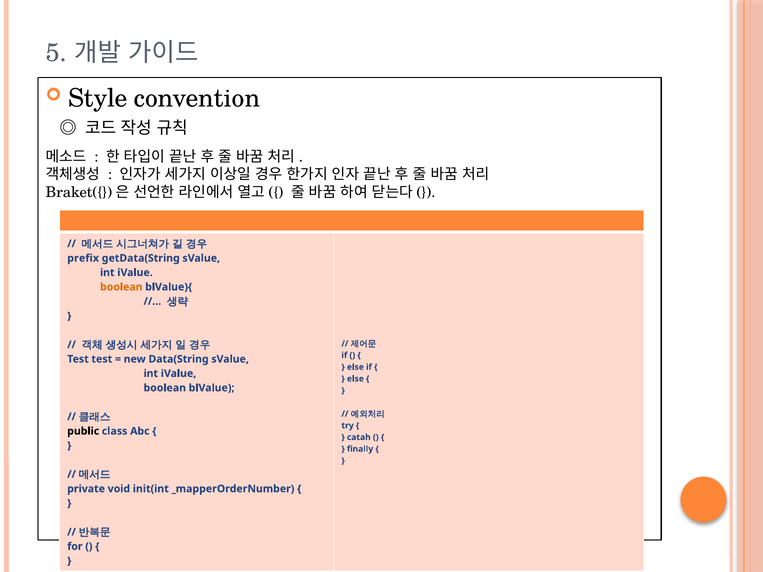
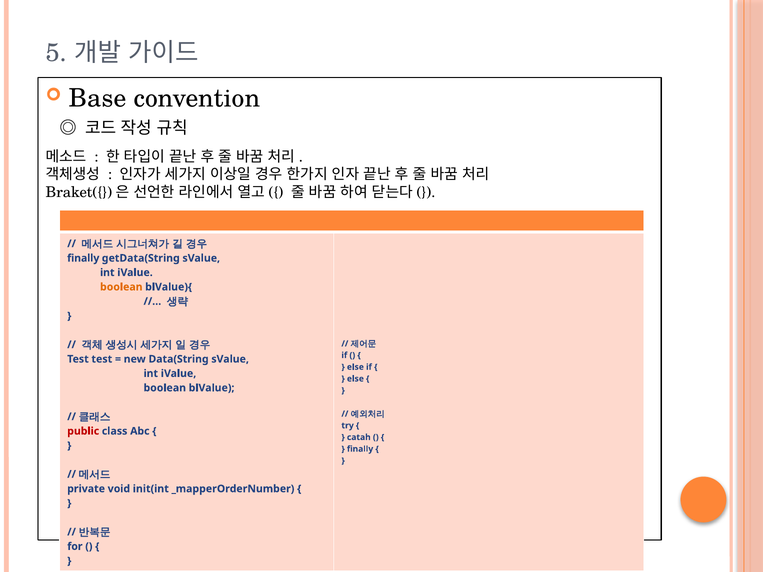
Style: Style -> Base
prefix at (83, 258): prefix -> finally
public colour: black -> red
